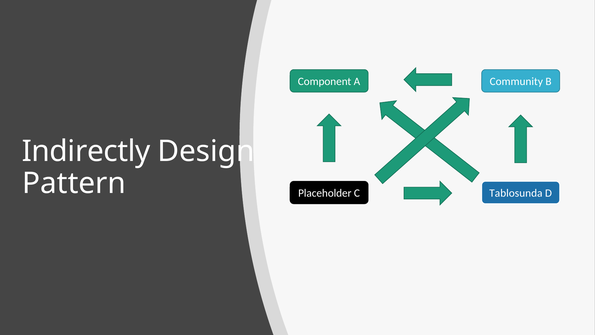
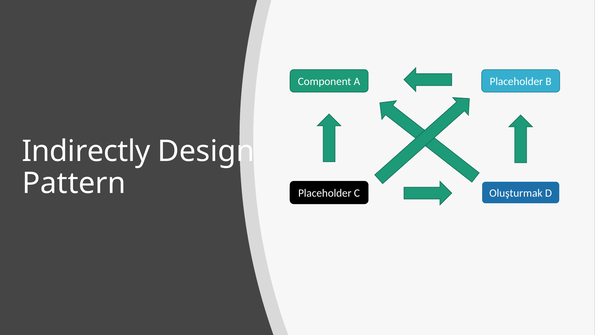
A Community: Community -> Placeholder
Tablosunda: Tablosunda -> Oluşturmak
